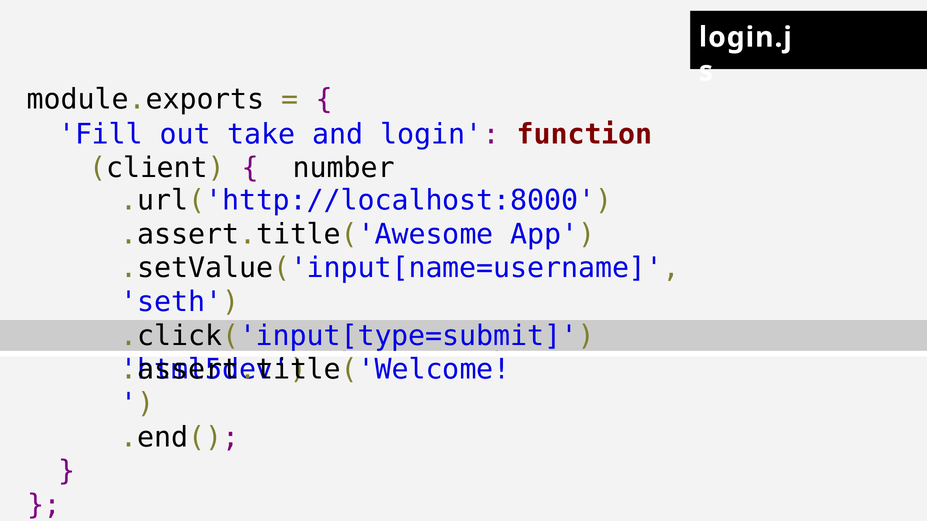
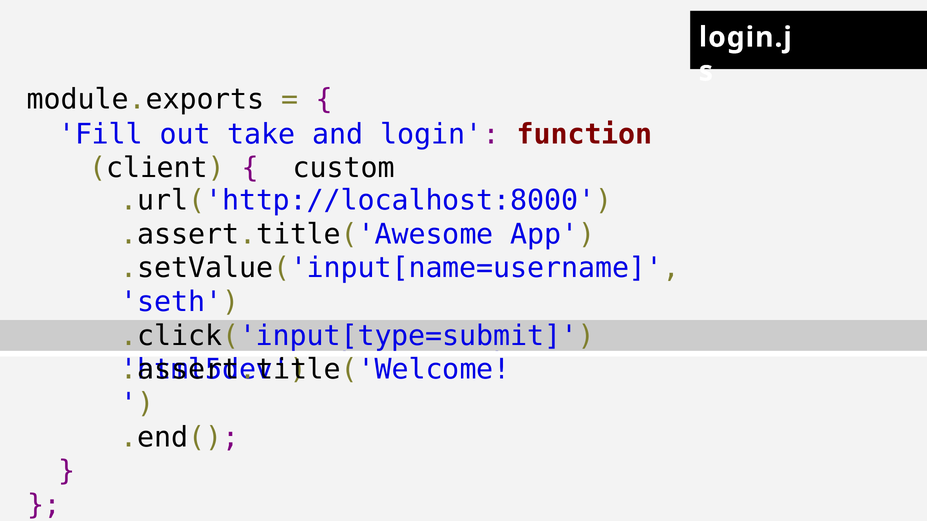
number: number -> custom
